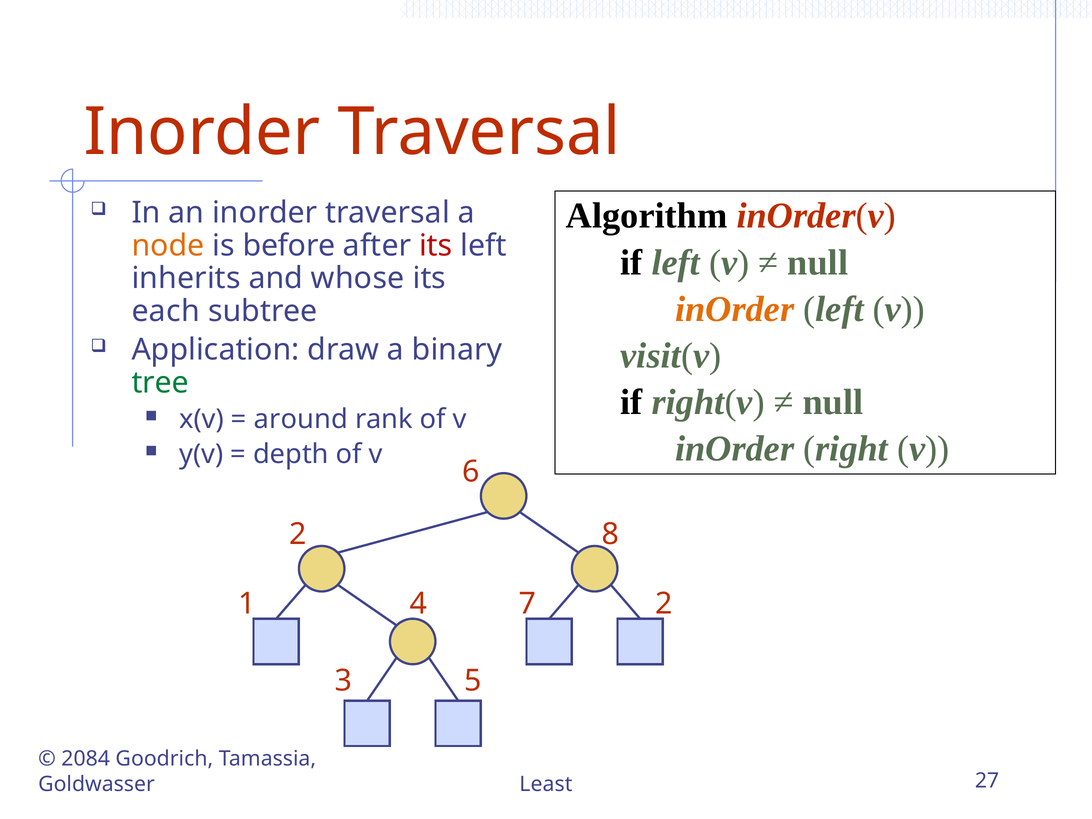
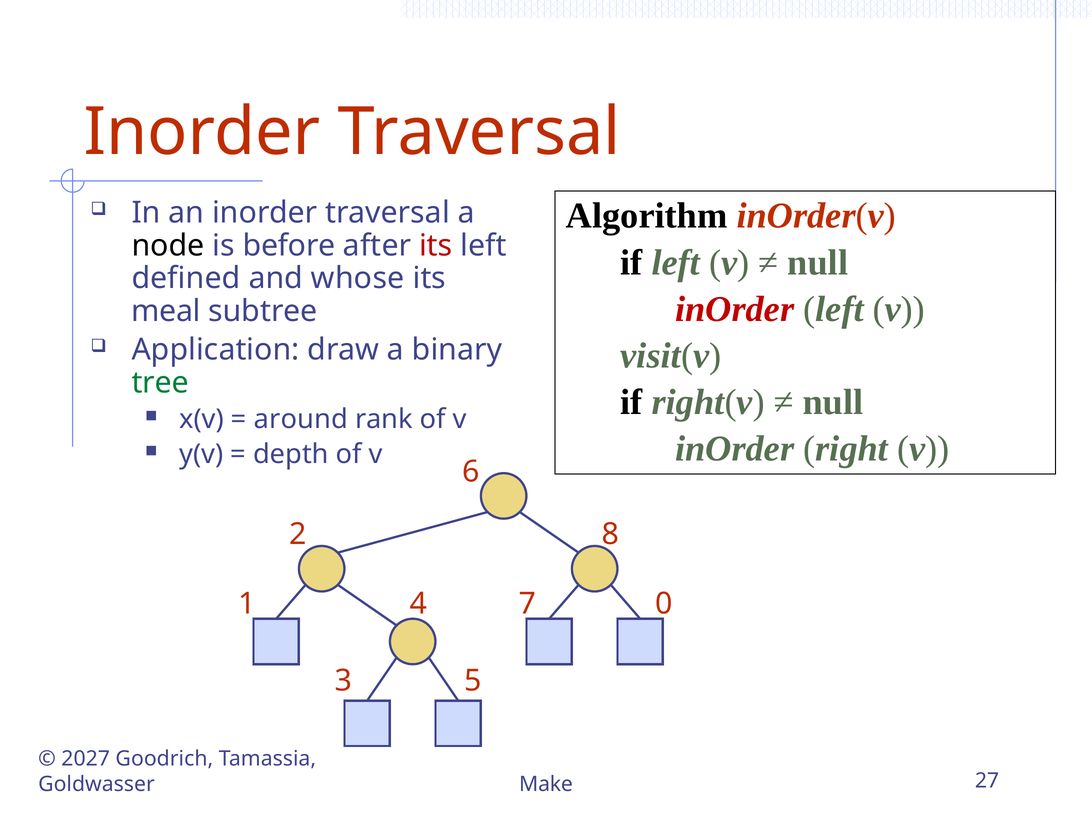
node colour: orange -> black
inherits: inherits -> defined
inOrder at (735, 309) colour: orange -> red
each: each -> meal
7 2: 2 -> 0
2084: 2084 -> 2027
Least: Least -> Make
